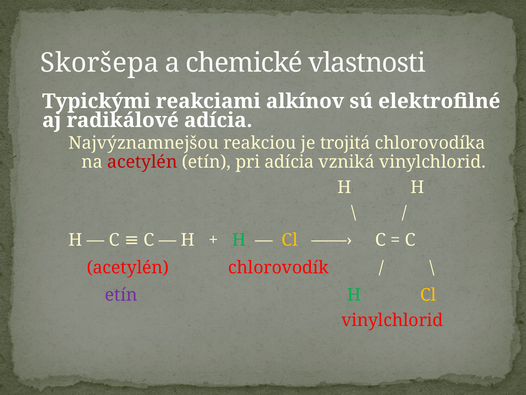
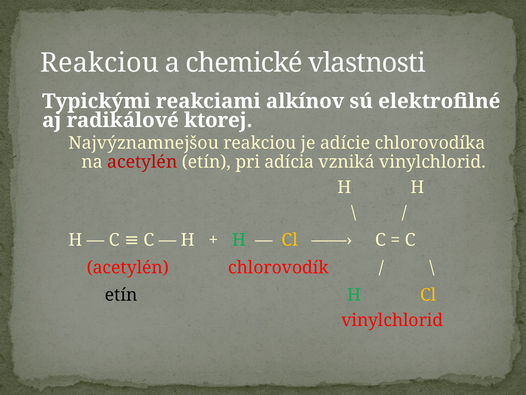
Skoršepa at (100, 63): Skoršepa -> Reakciou
radikálové adícia: adícia -> ktorej
trojitá: trojitá -> adície
etín at (121, 295) colour: purple -> black
